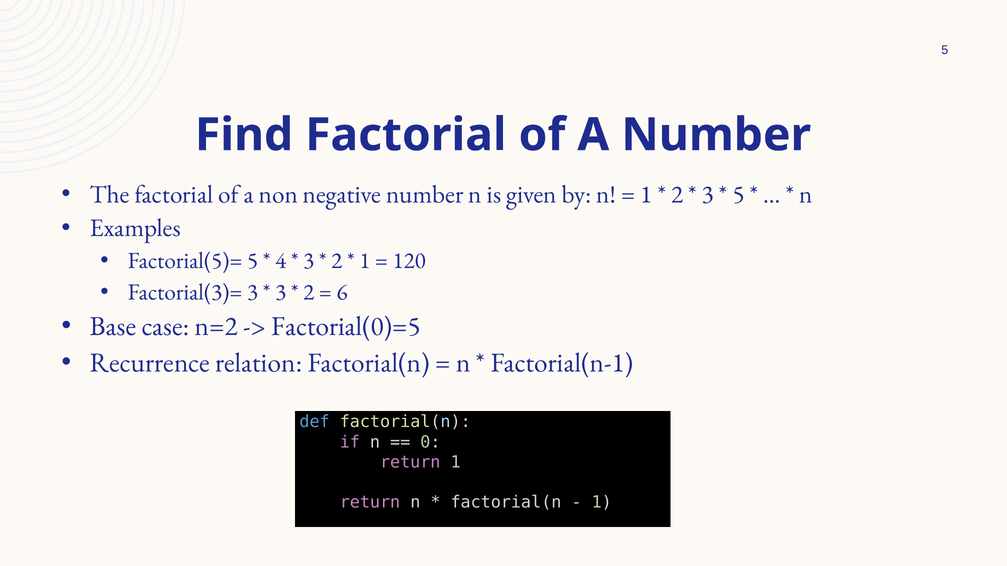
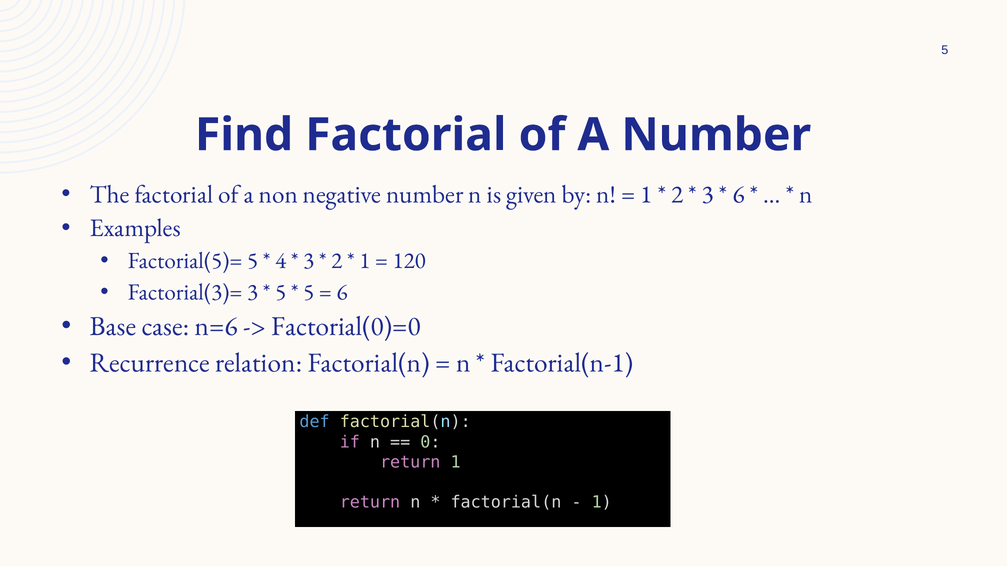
5 at (739, 194): 5 -> 6
3 at (281, 292): 3 -> 5
2 at (309, 292): 2 -> 5
n=2: n=2 -> n=6
Factorial(0)=5: Factorial(0)=5 -> Factorial(0)=0
